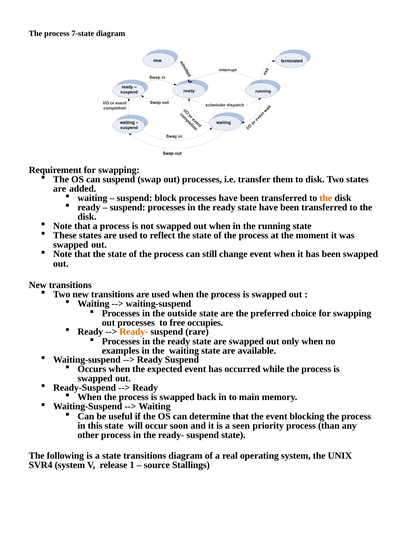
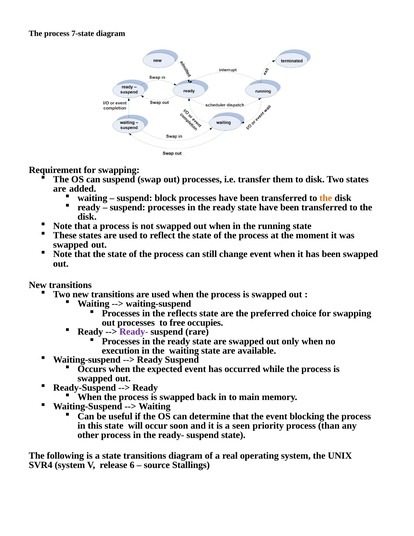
outside: outside -> reflects
Ready- at (134, 332) colour: orange -> purple
examples: examples -> execution
1: 1 -> 6
